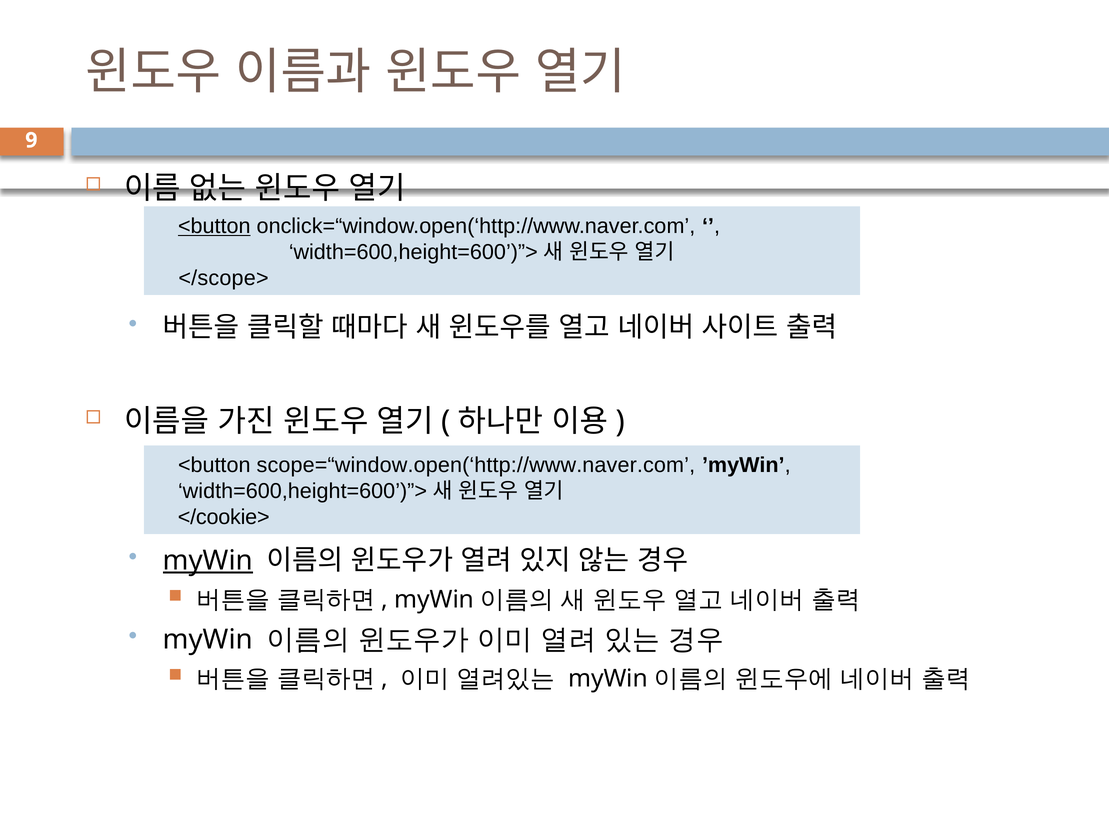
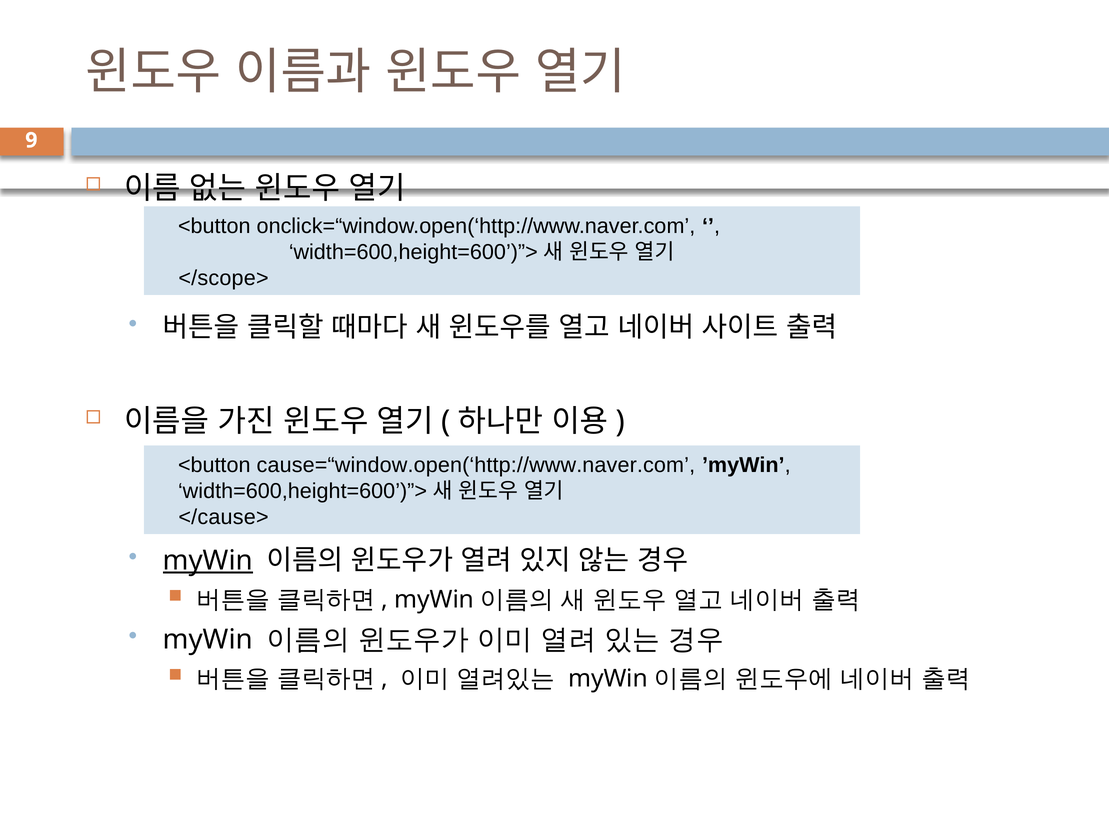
<button at (214, 226) underline: present -> none
scope=“window.open(‘http://www.naver.com: scope=“window.open(‘http://www.naver.com -> cause=“window.open(‘http://www.naver.com
</cookie>: </cookie> -> </cause>
